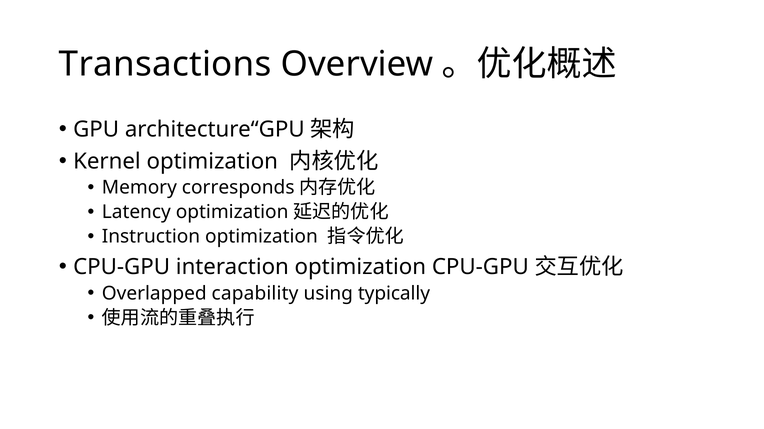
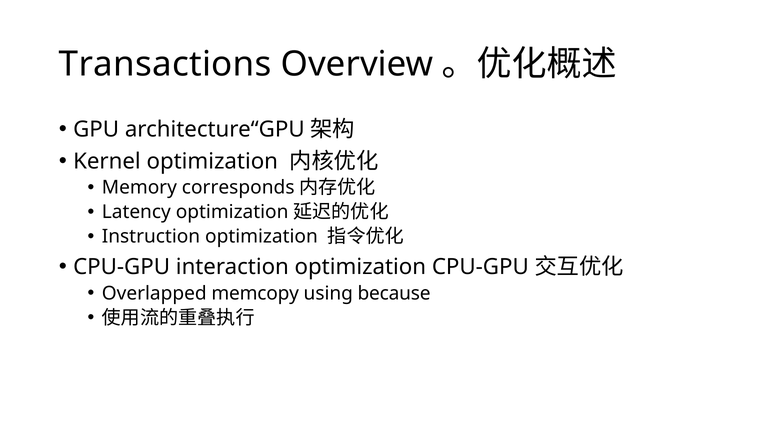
capability: capability -> memcopy
typically: typically -> because
